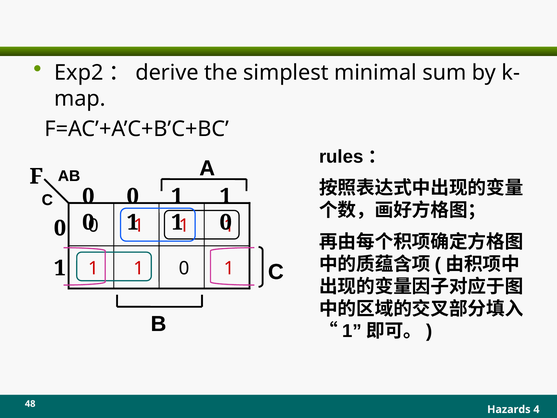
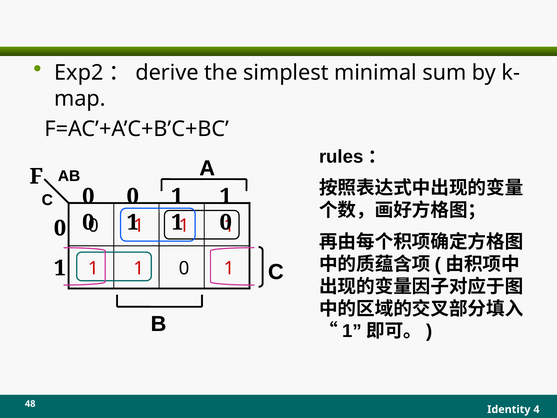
Hazards: Hazards -> Identity
